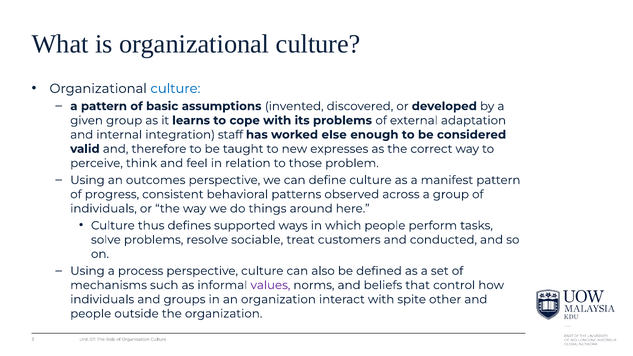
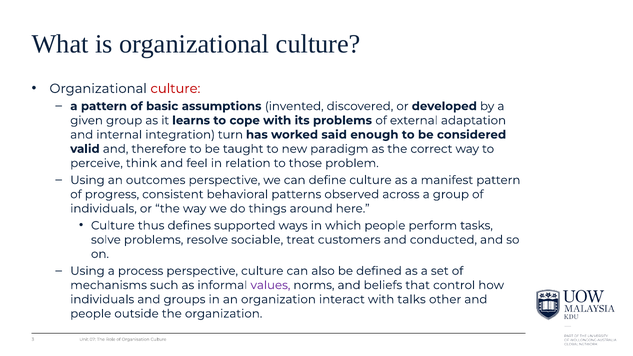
culture at (175, 89) colour: blue -> red
staff: staff -> turn
else: else -> said
expresses: expresses -> paradigm
spite: spite -> talks
